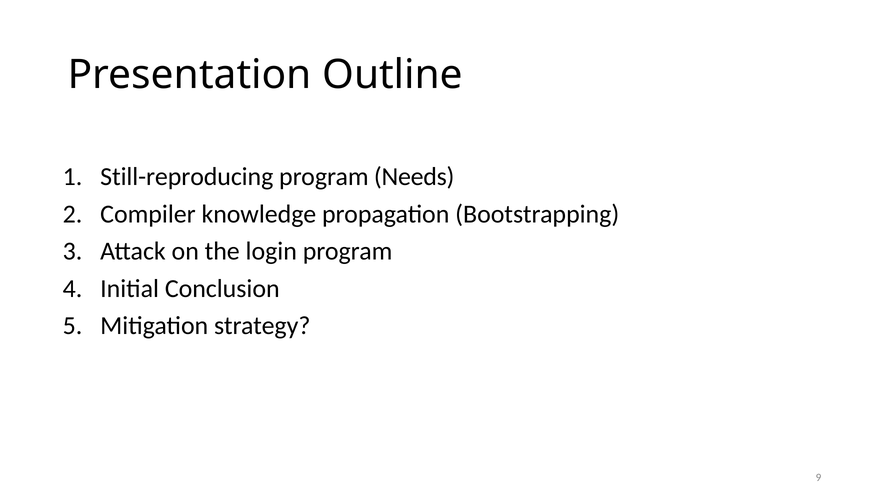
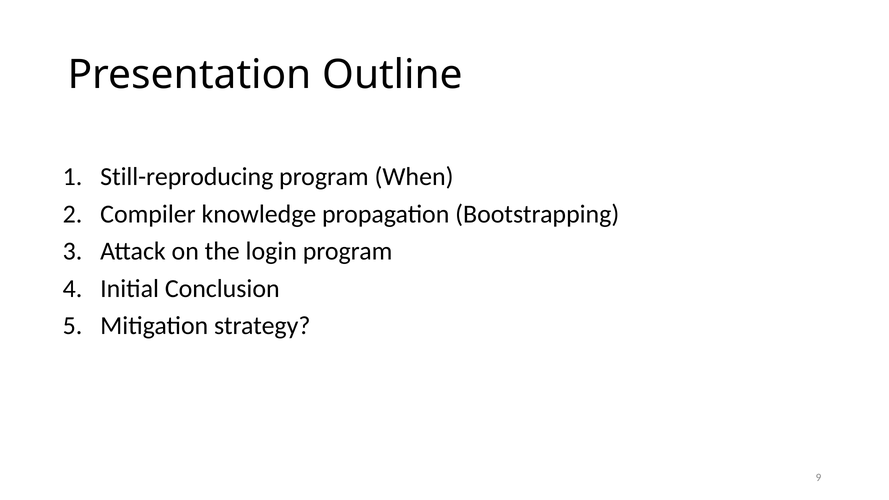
Needs: Needs -> When
